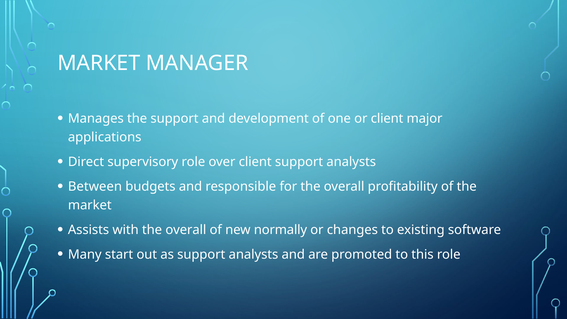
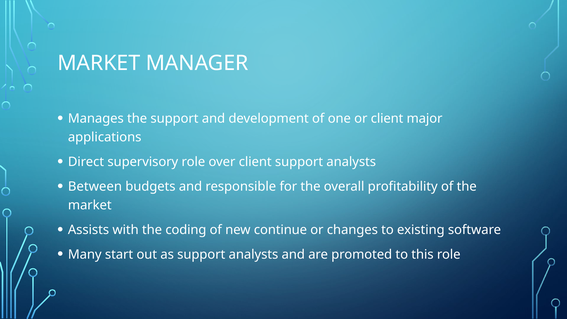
with the overall: overall -> coding
normally: normally -> continue
